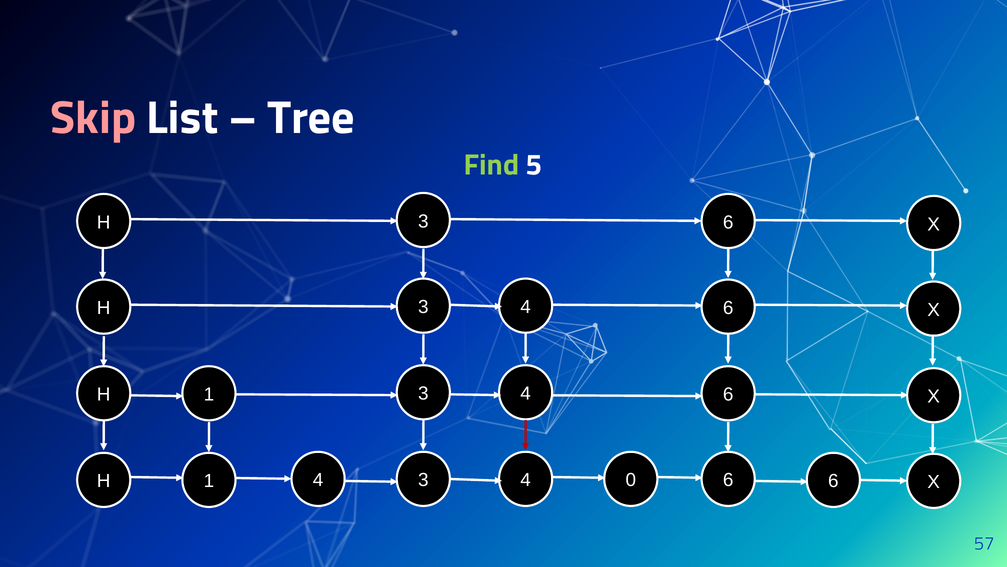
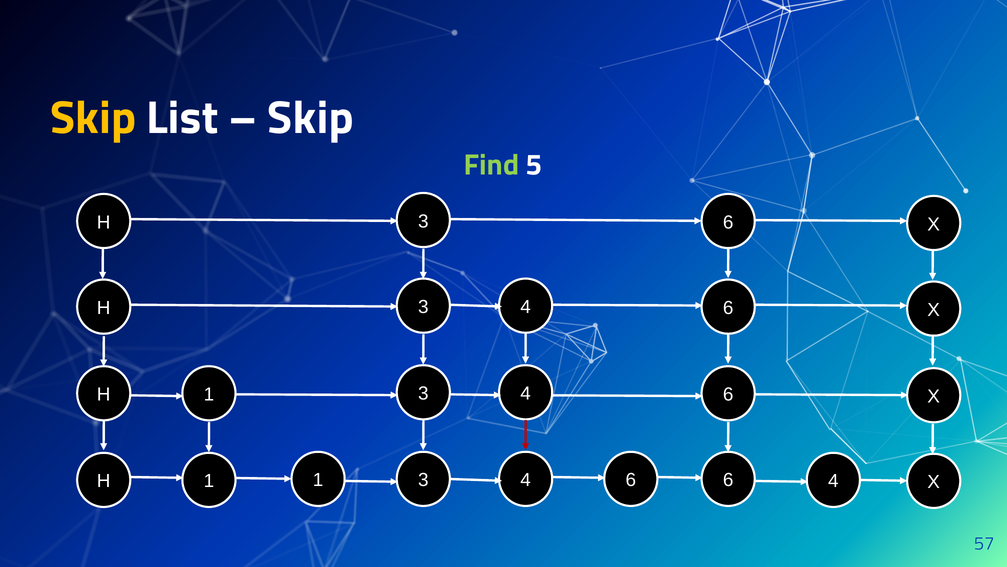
Skip at (93, 118) colour: pink -> yellow
Tree at (311, 118): Tree -> Skip
4 0: 0 -> 6
6 at (833, 481): 6 -> 4
4 at (318, 480): 4 -> 1
